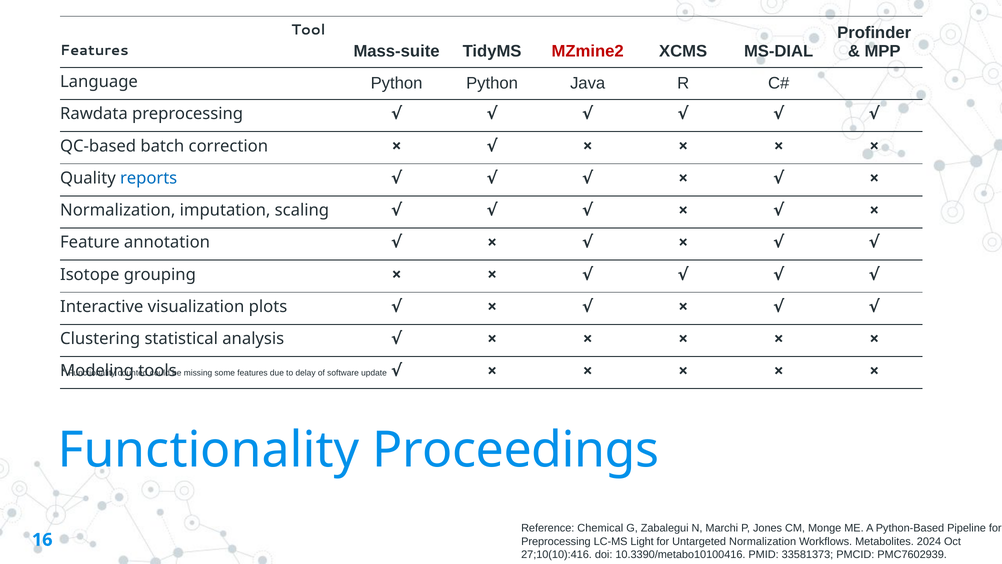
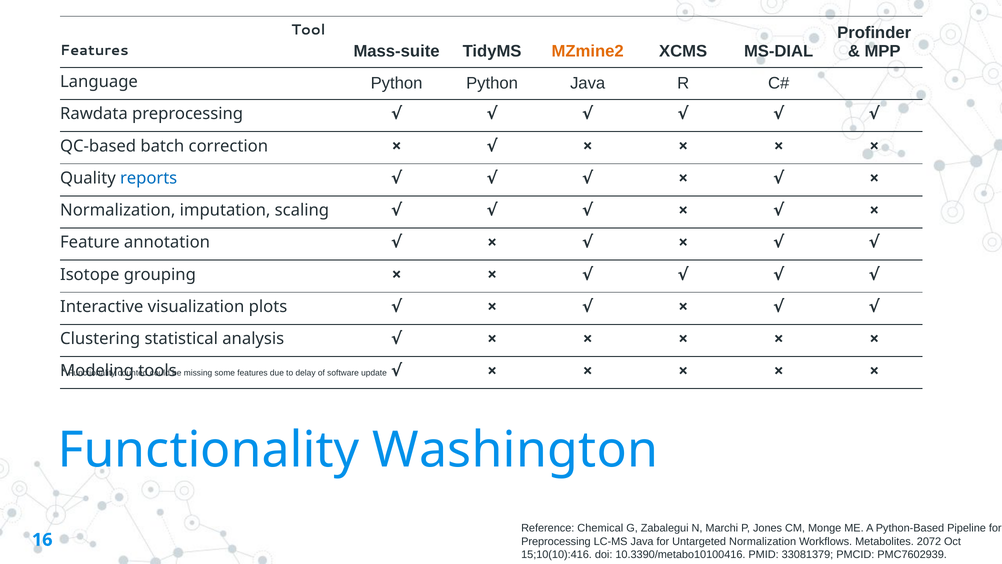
MZmine2 colour: red -> orange
Proceedings: Proceedings -> Washington
LC-MS Light: Light -> Java
2024: 2024 -> 2072
27;10(10):416: 27;10(10):416 -> 15;10(10):416
33581373: 33581373 -> 33081379
